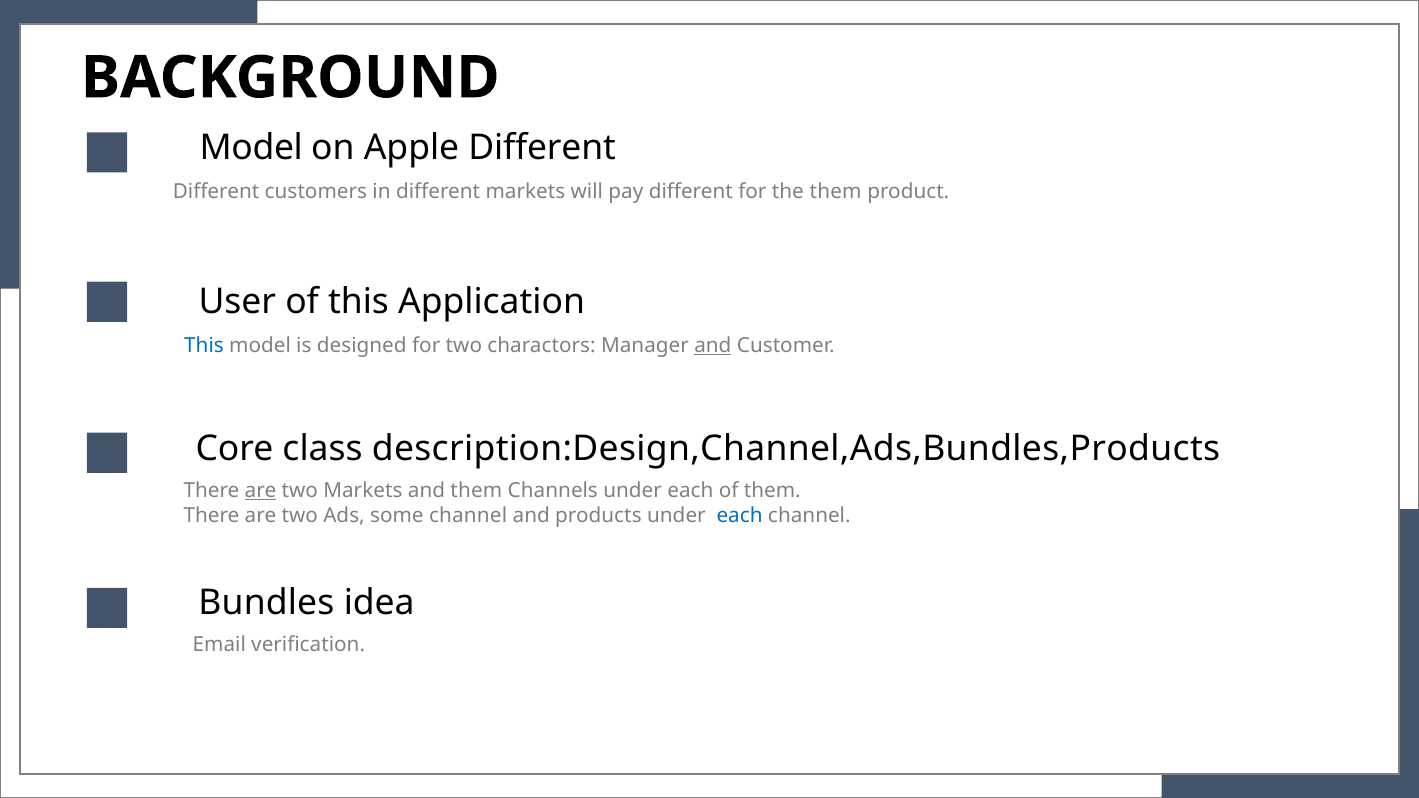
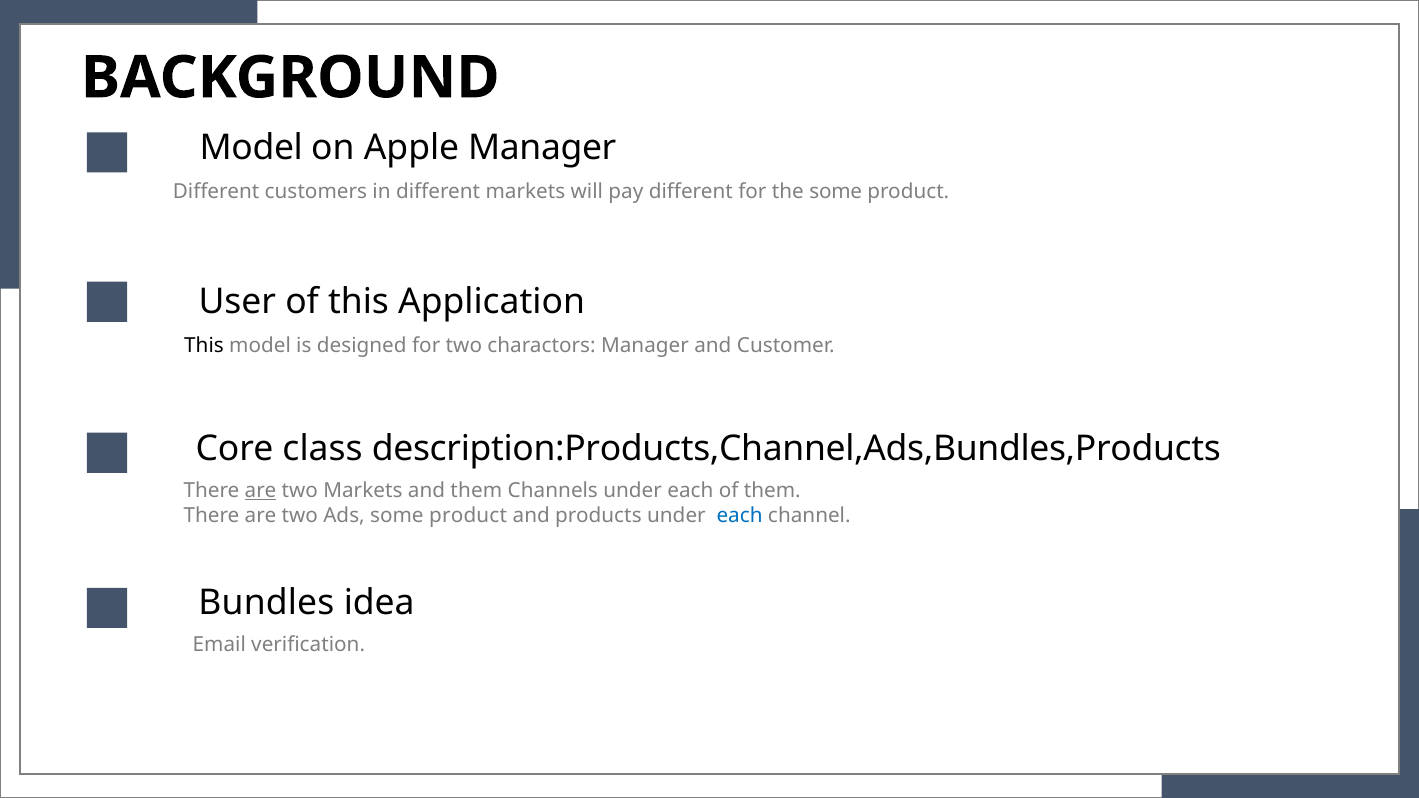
Apple Different: Different -> Manager
the them: them -> some
This at (204, 346) colour: blue -> black
and at (713, 346) underline: present -> none
description:Design,Channel,Ads,Bundles,Products: description:Design,Channel,Ads,Bundles,Products -> description:Products,Channel,Ads,Bundles,Products
Ads some channel: channel -> product
